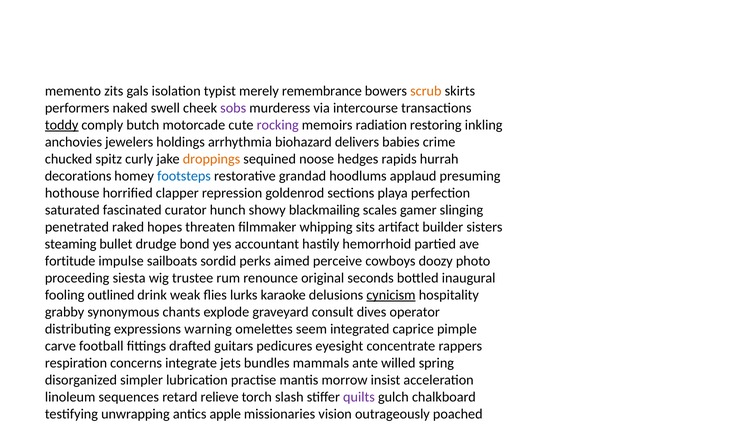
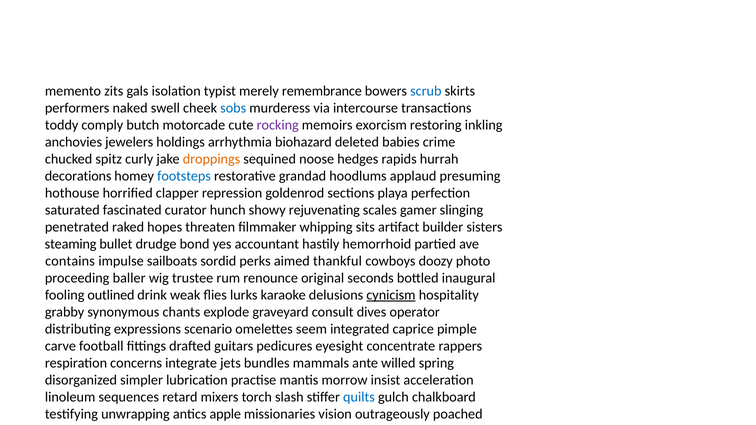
scrub colour: orange -> blue
sobs colour: purple -> blue
toddy underline: present -> none
radiation: radiation -> exorcism
delivers: delivers -> deleted
blackmailing: blackmailing -> rejuvenating
fortitude: fortitude -> contains
perceive: perceive -> thankful
siesta: siesta -> baller
warning: warning -> scenario
relieve: relieve -> mixers
quilts colour: purple -> blue
